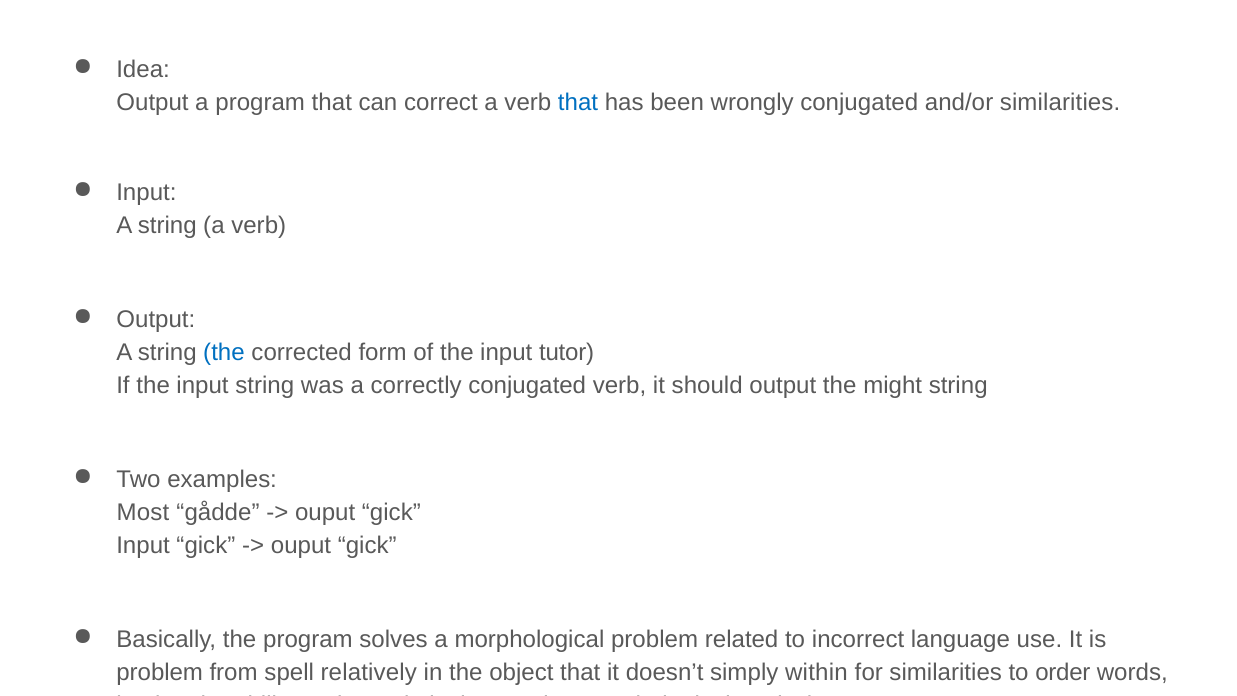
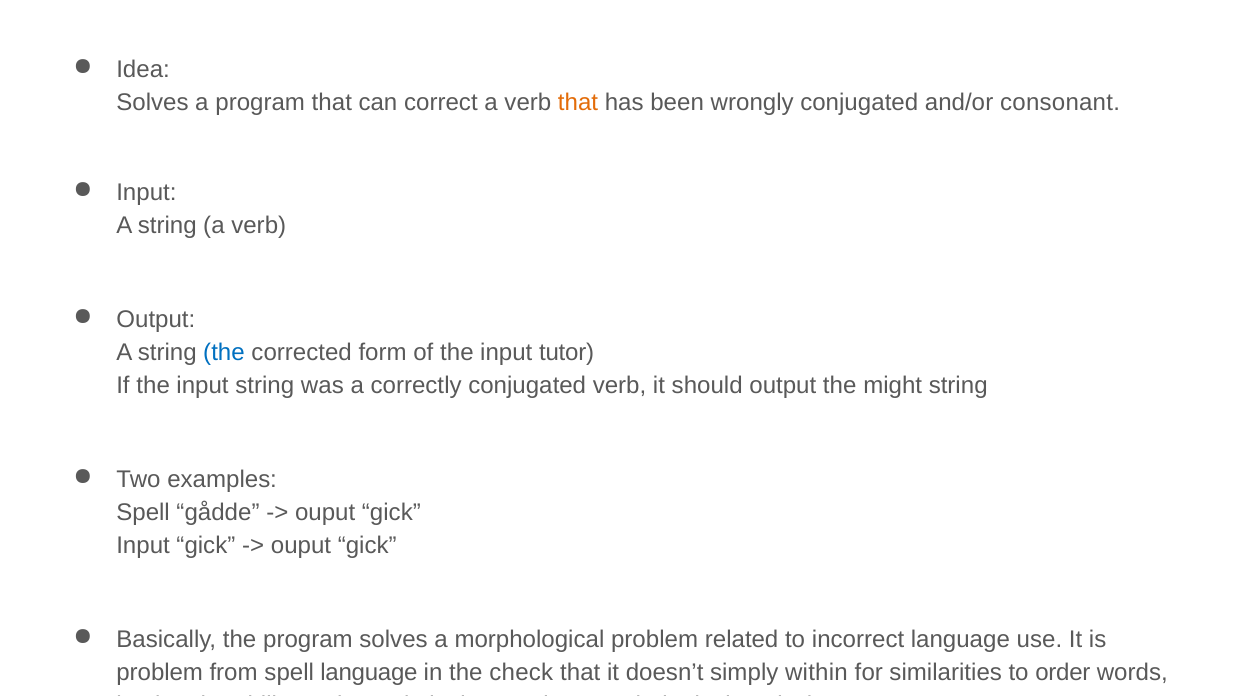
Output at (153, 103): Output -> Solves
that at (578, 103) colour: blue -> orange
and/or similarities: similarities -> consonant
Most at (143, 512): Most -> Spell
spell relatively: relatively -> language
object: object -> check
